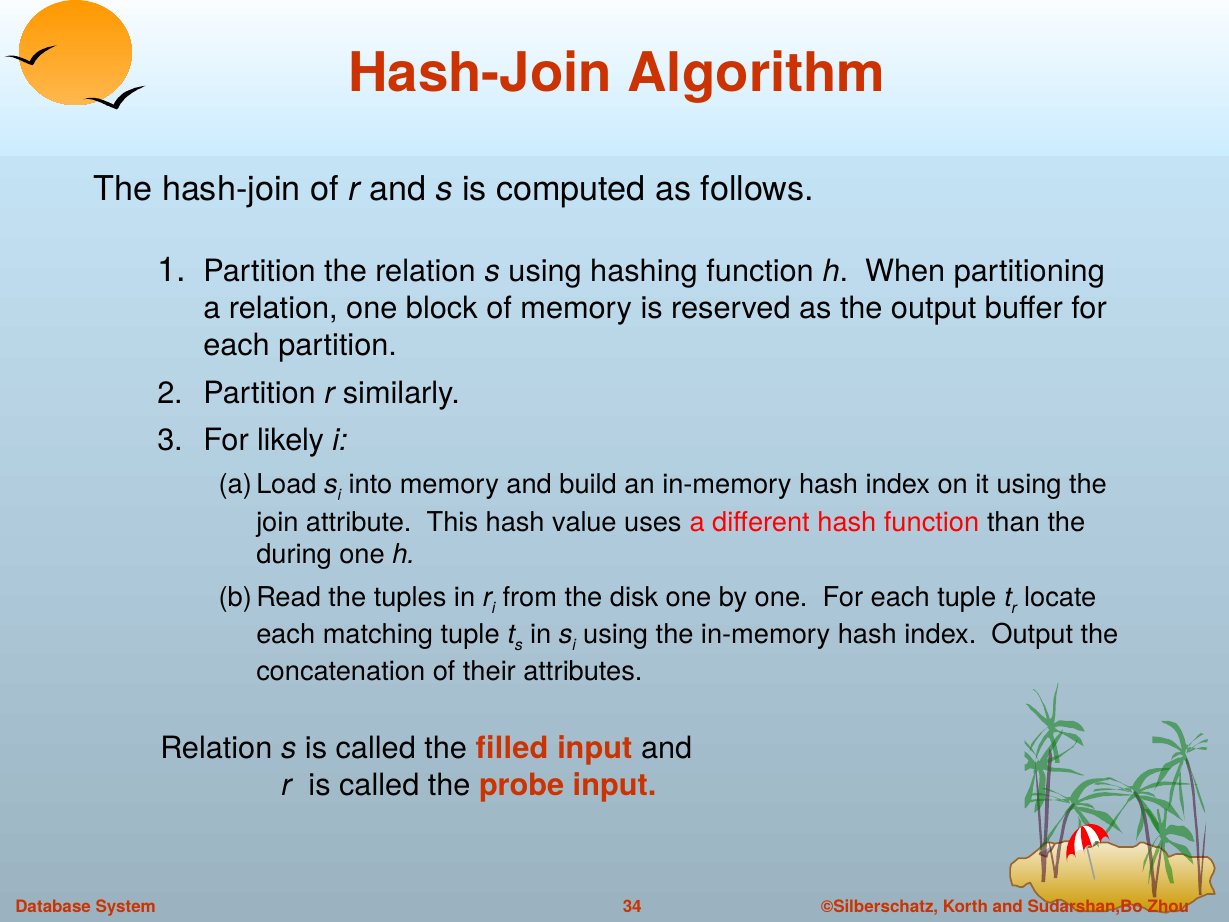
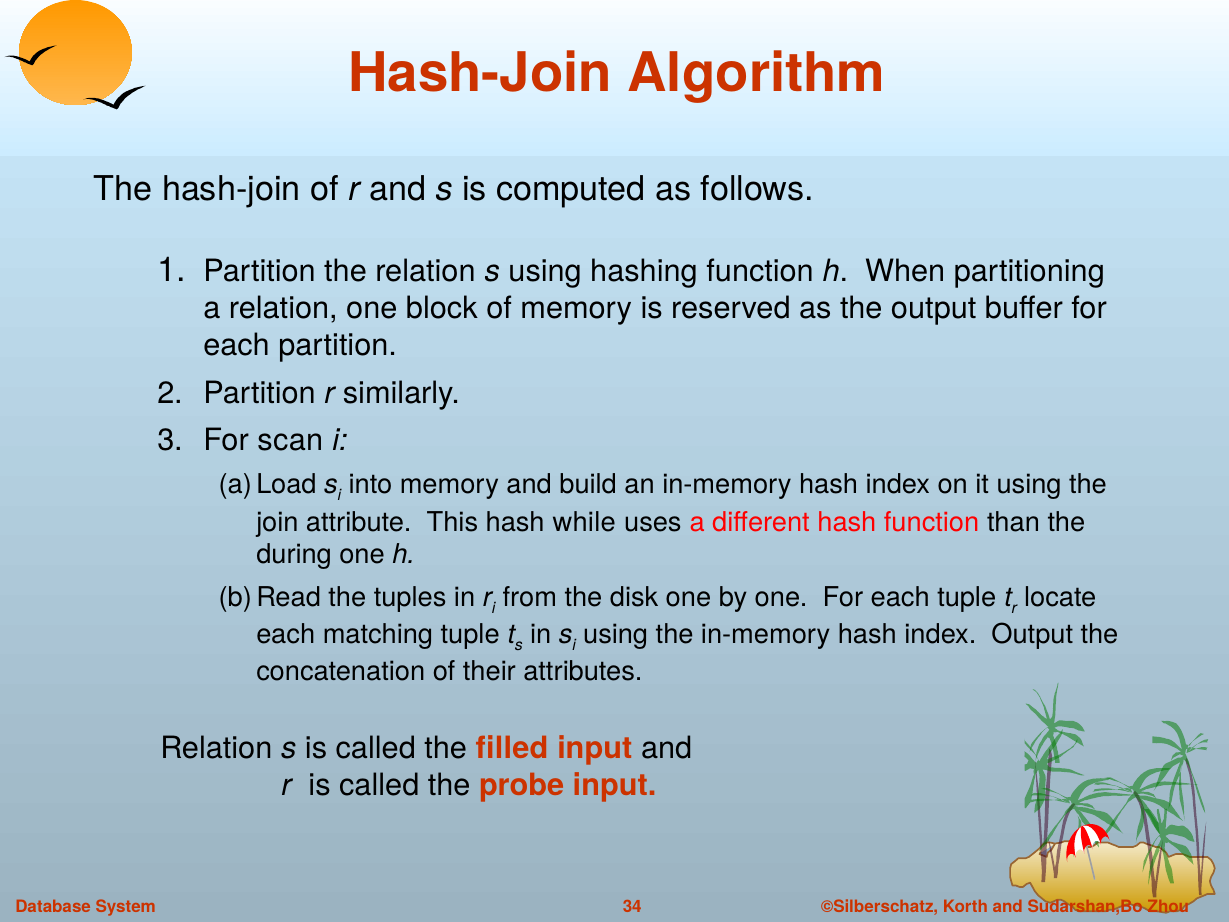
likely: likely -> scan
value: value -> while
